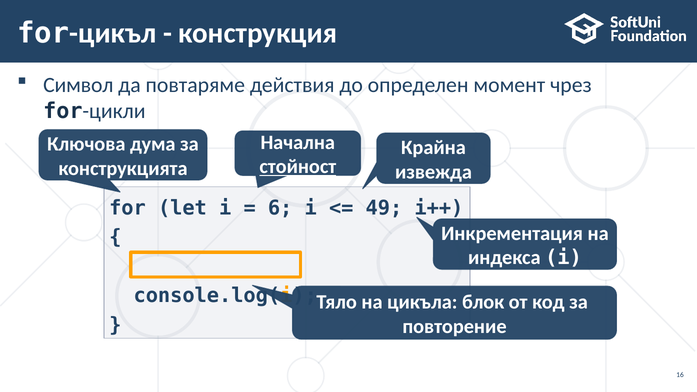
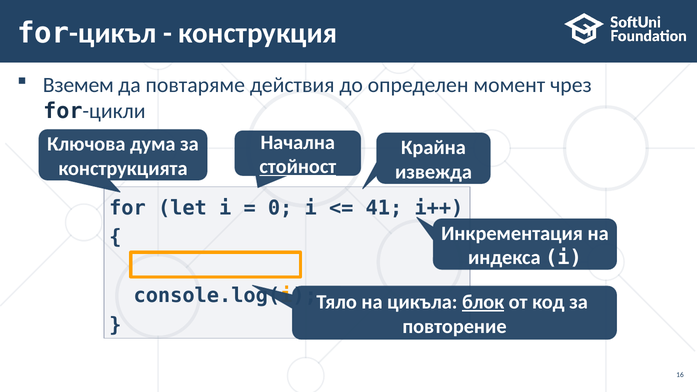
Символ: Символ -> Вземем
6: 6 -> 0
49: 49 -> 41
блок underline: none -> present
